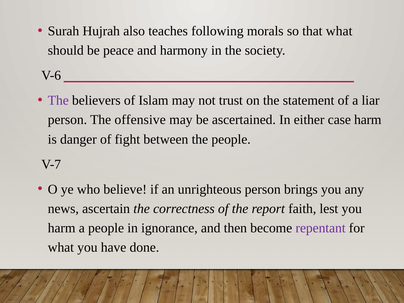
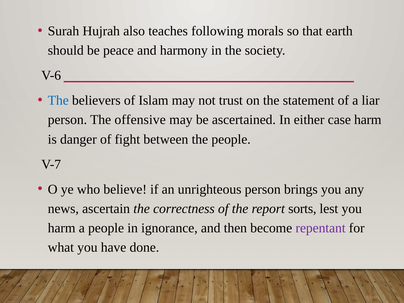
that what: what -> earth
The at (58, 100) colour: purple -> blue
faith: faith -> sorts
